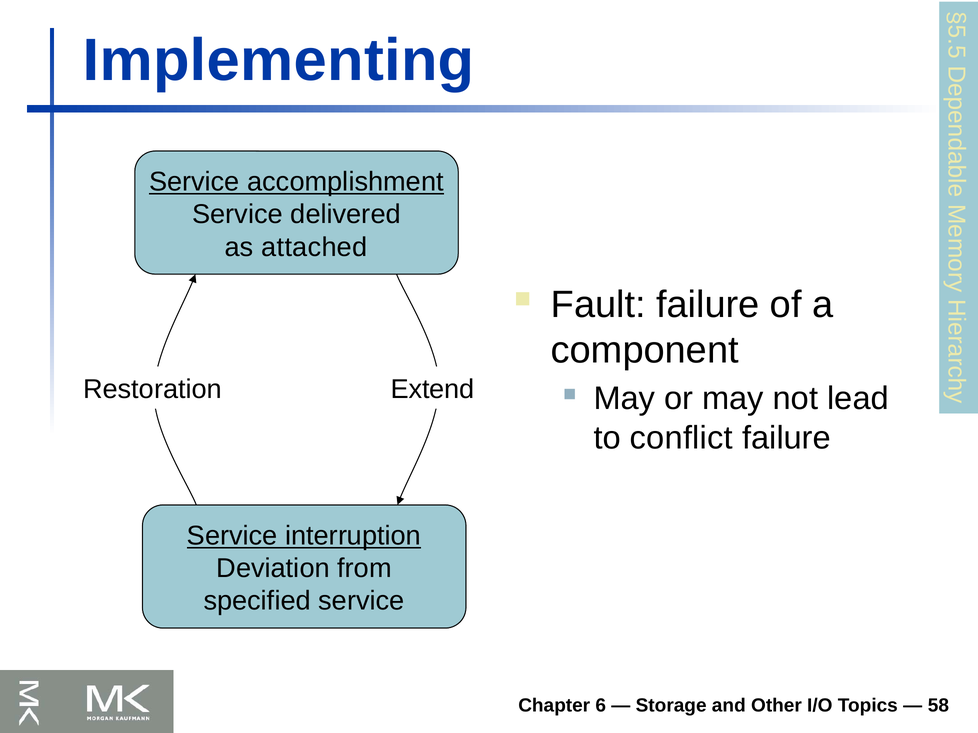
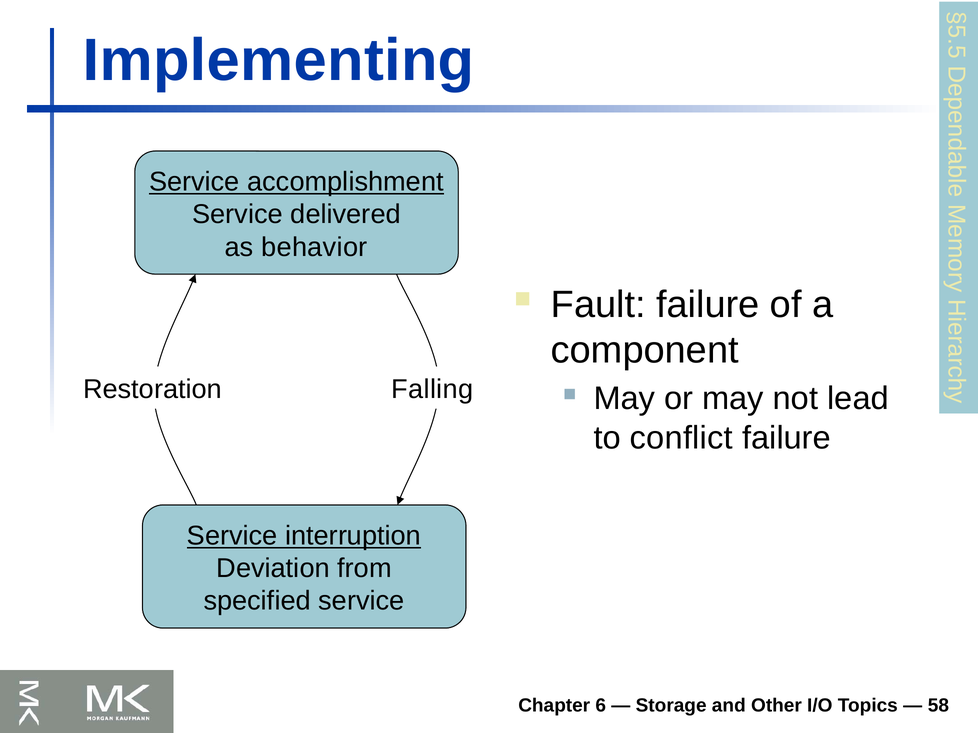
attached: attached -> behavior
Extend: Extend -> Falling
